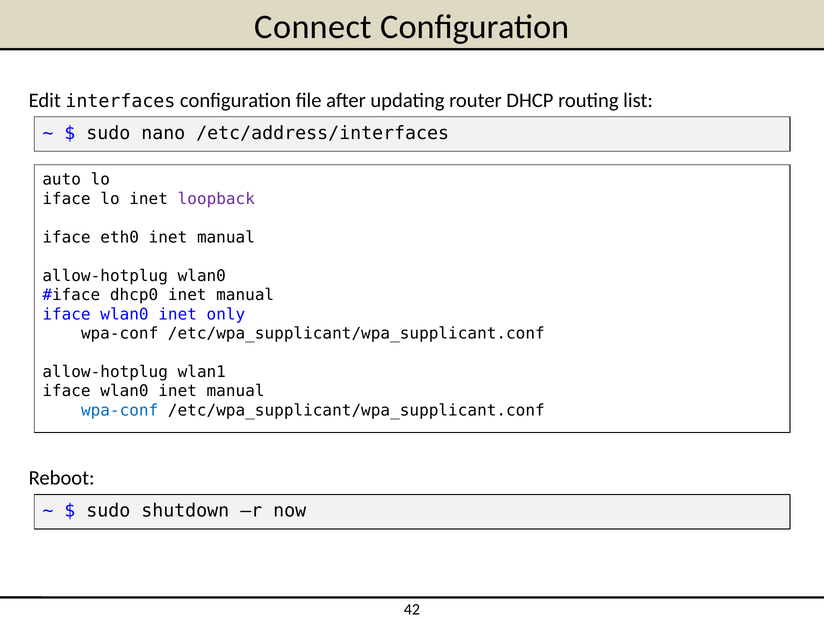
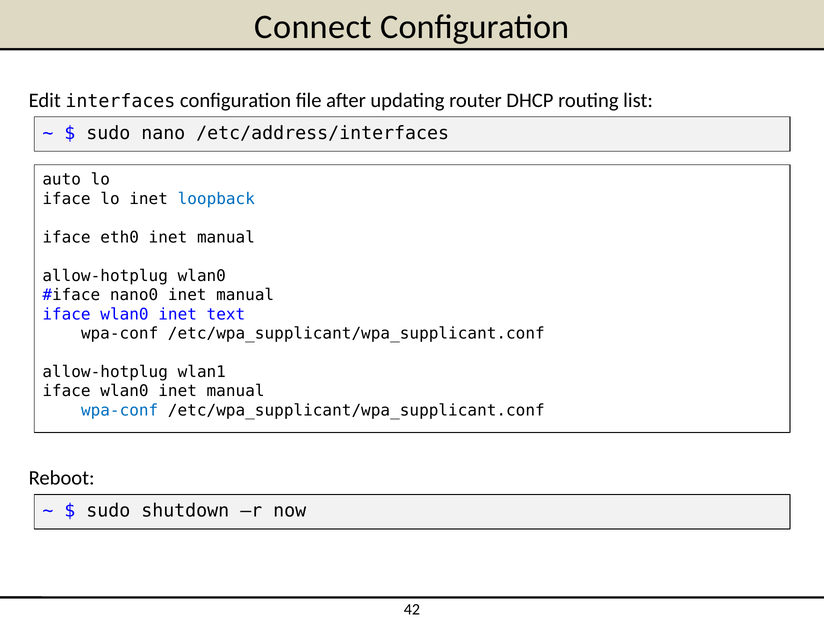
loopback colour: purple -> blue
dhcp0: dhcp0 -> nano0
only: only -> text
